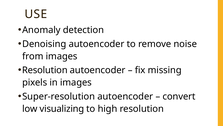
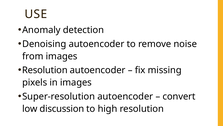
visualizing: visualizing -> discussion
